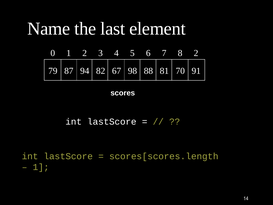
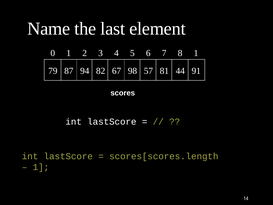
8 2: 2 -> 1
88: 88 -> 57
70: 70 -> 44
